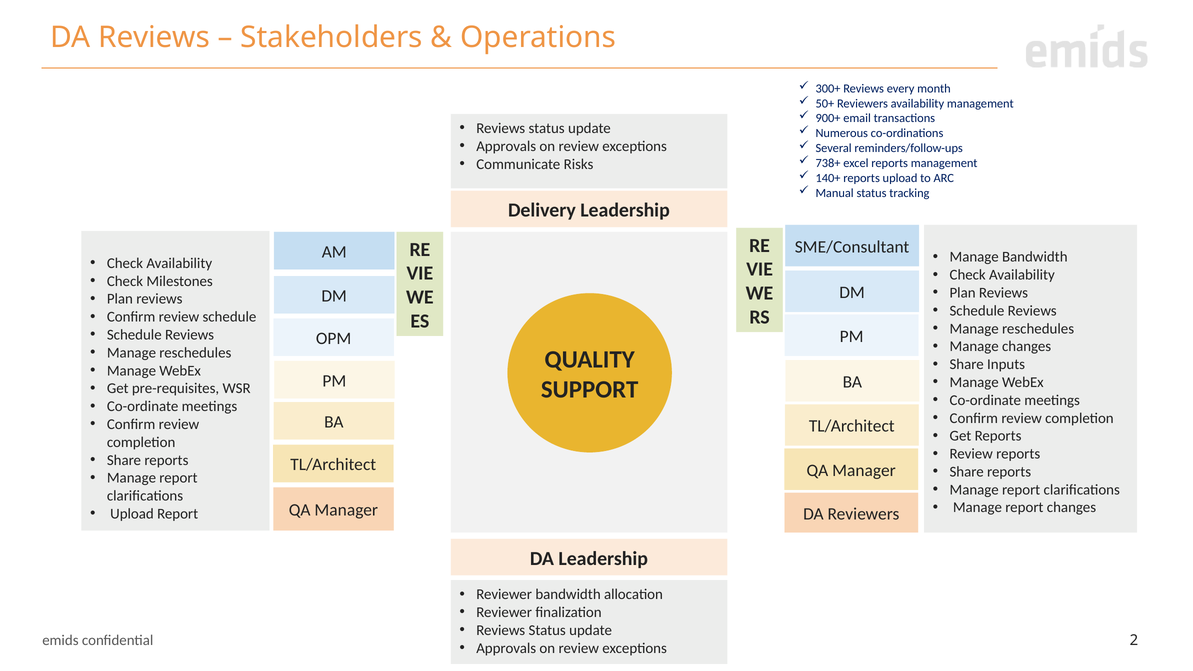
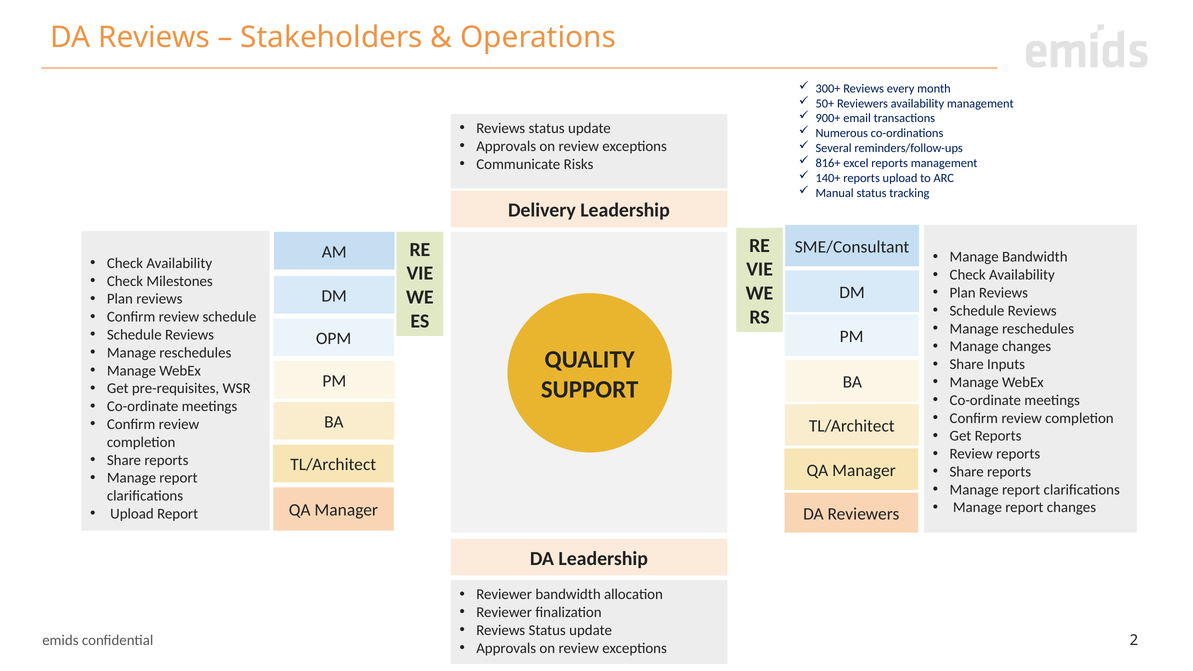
738+: 738+ -> 816+
